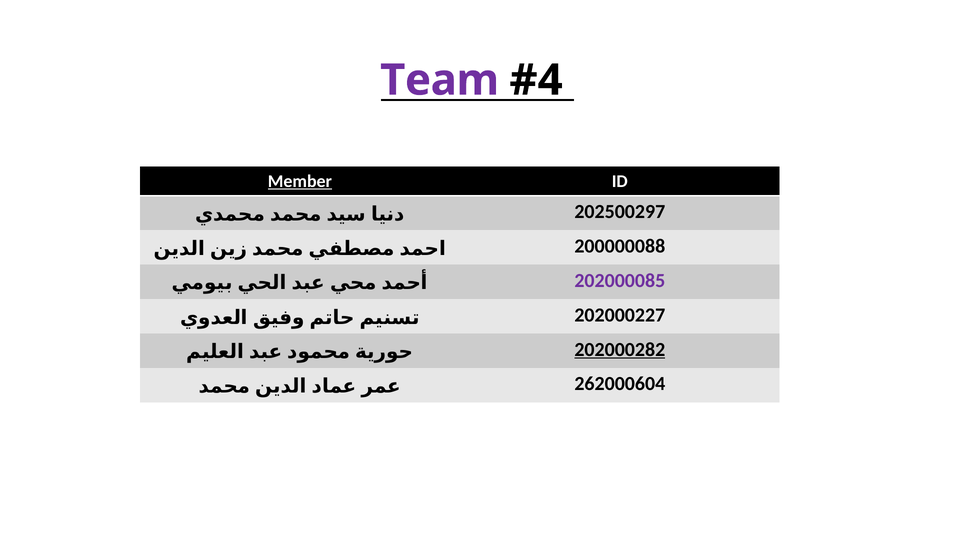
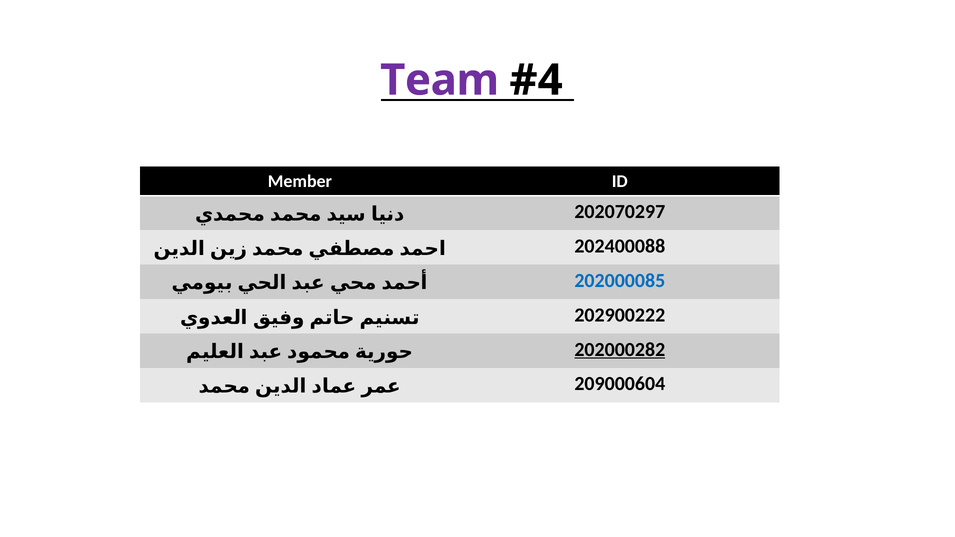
Member underline: present -> none
202500297: 202500297 -> 202070297
200000088: 200000088 -> 202400088
202000085 colour: purple -> blue
202000227: 202000227 -> 202900222
262000604: 262000604 -> 209000604
